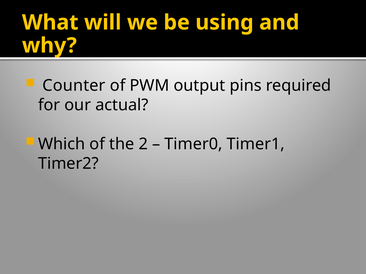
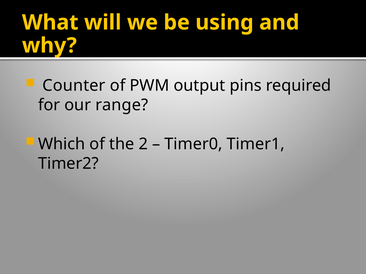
actual: actual -> range
